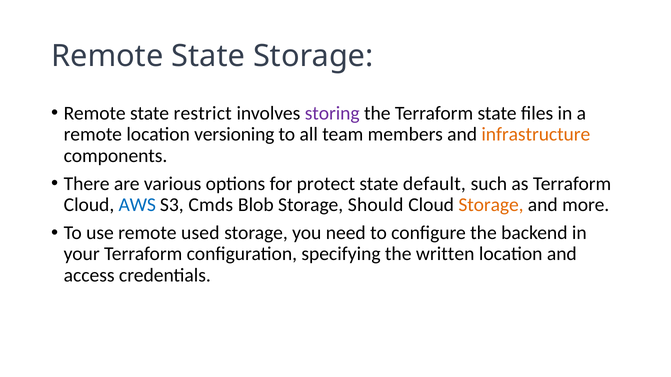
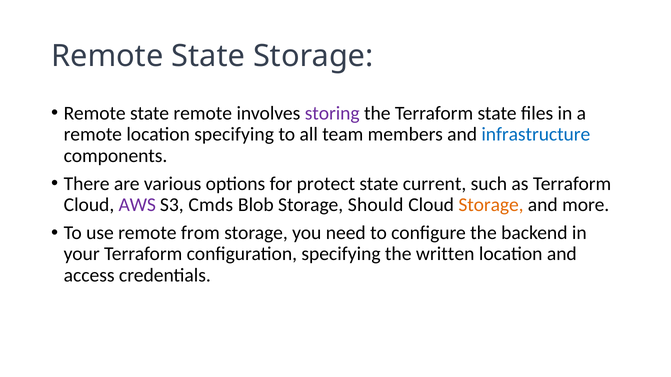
state restrict: restrict -> remote
location versioning: versioning -> specifying
infrastructure colour: orange -> blue
default: default -> current
AWS colour: blue -> purple
used: used -> from
